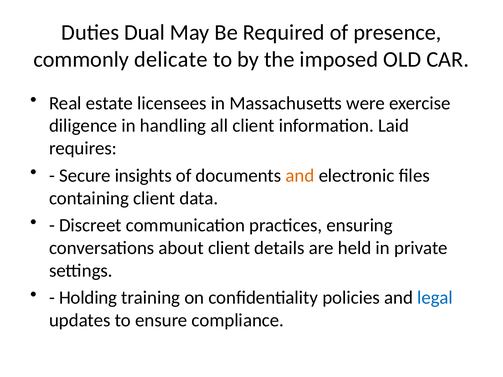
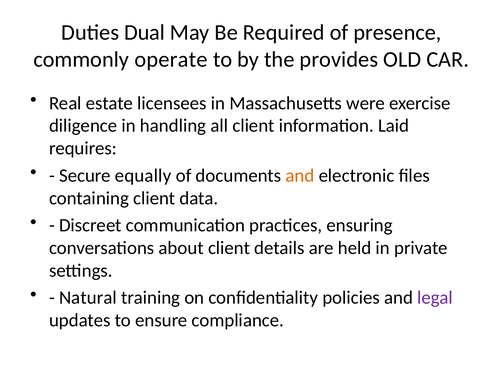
delicate: delicate -> operate
imposed: imposed -> provides
insights: insights -> equally
Holding: Holding -> Natural
legal colour: blue -> purple
